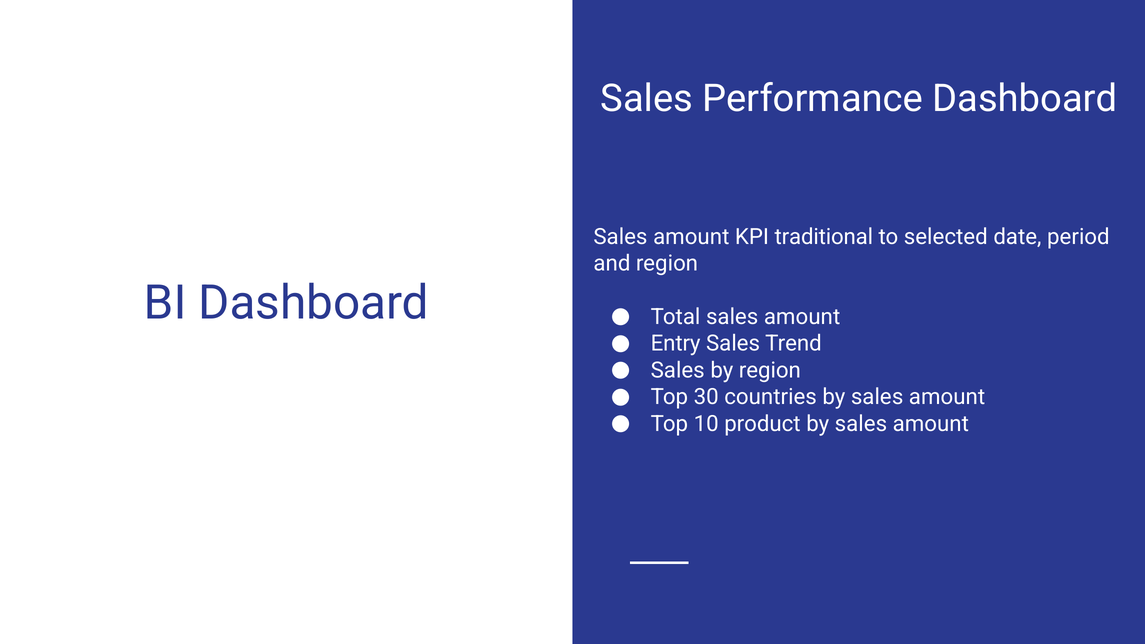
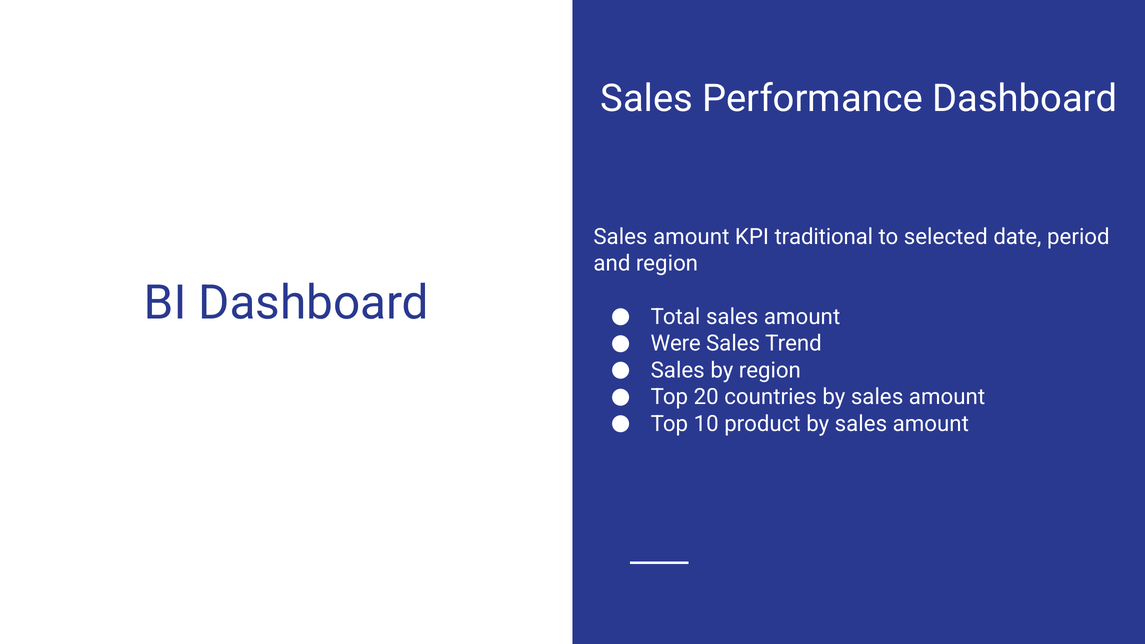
Entry: Entry -> Were
30: 30 -> 20
